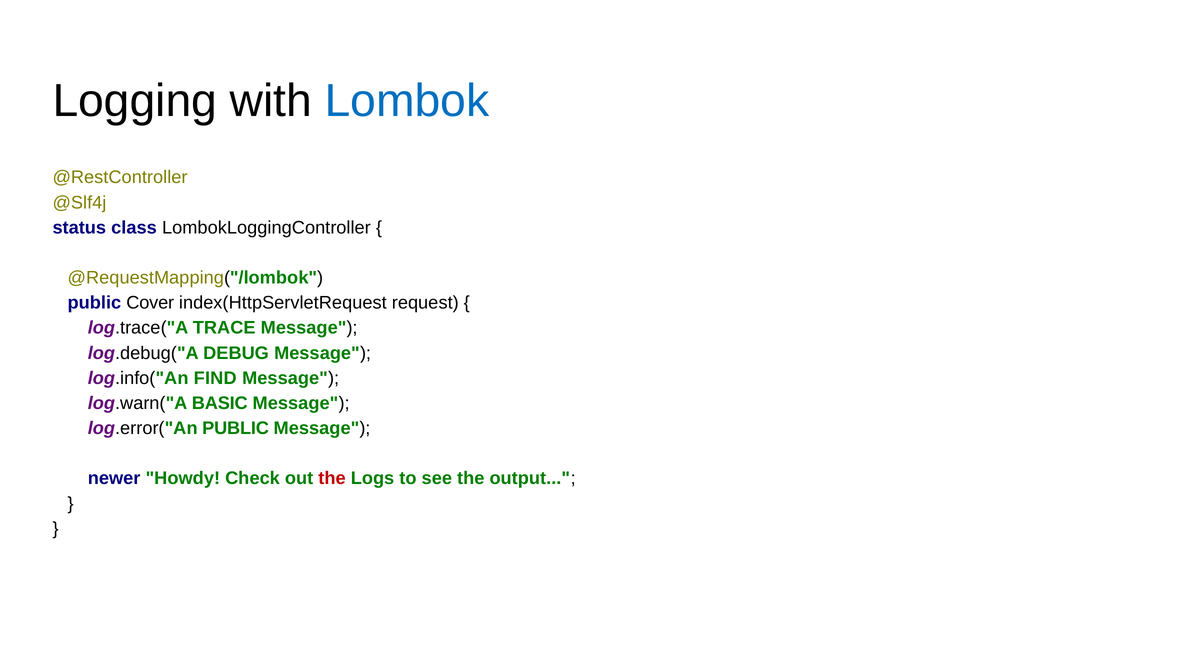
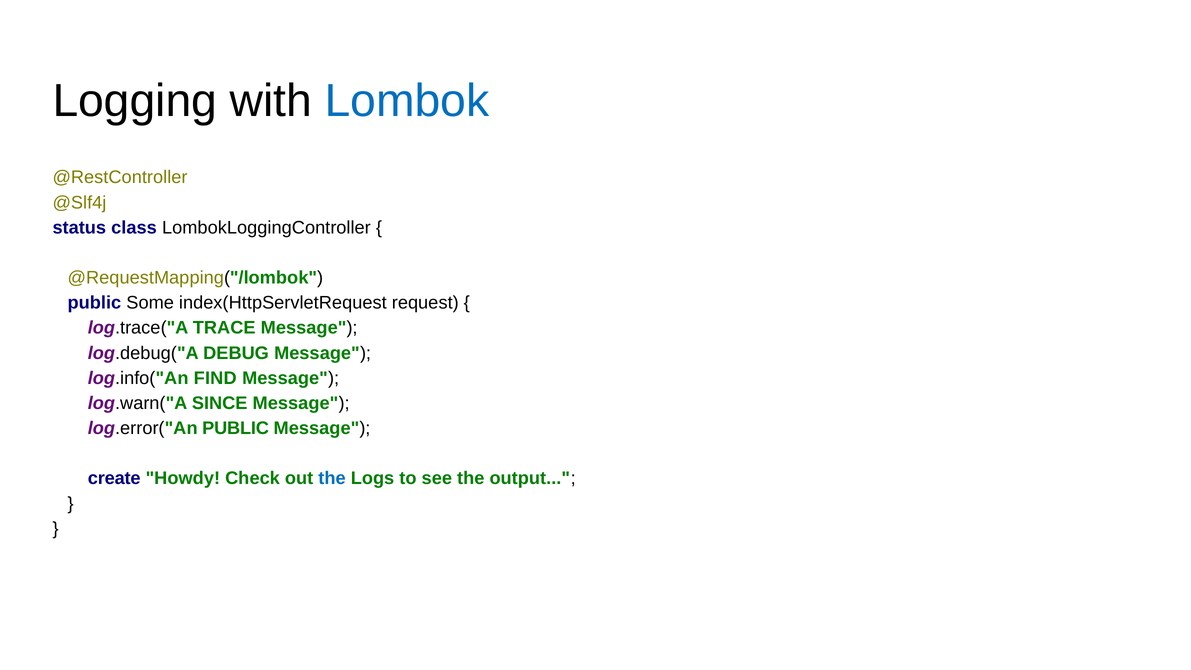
Cover: Cover -> Some
BASIC: BASIC -> SINCE
newer: newer -> create
the at (332, 478) colour: red -> blue
